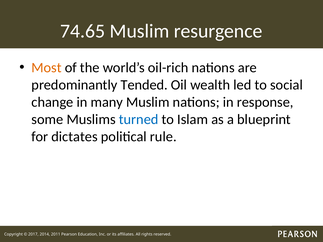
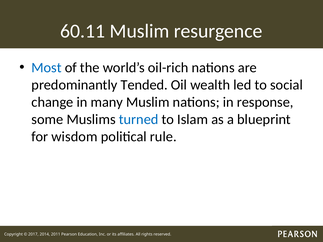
74.65: 74.65 -> 60.11
Most colour: orange -> blue
dictates: dictates -> wisdom
